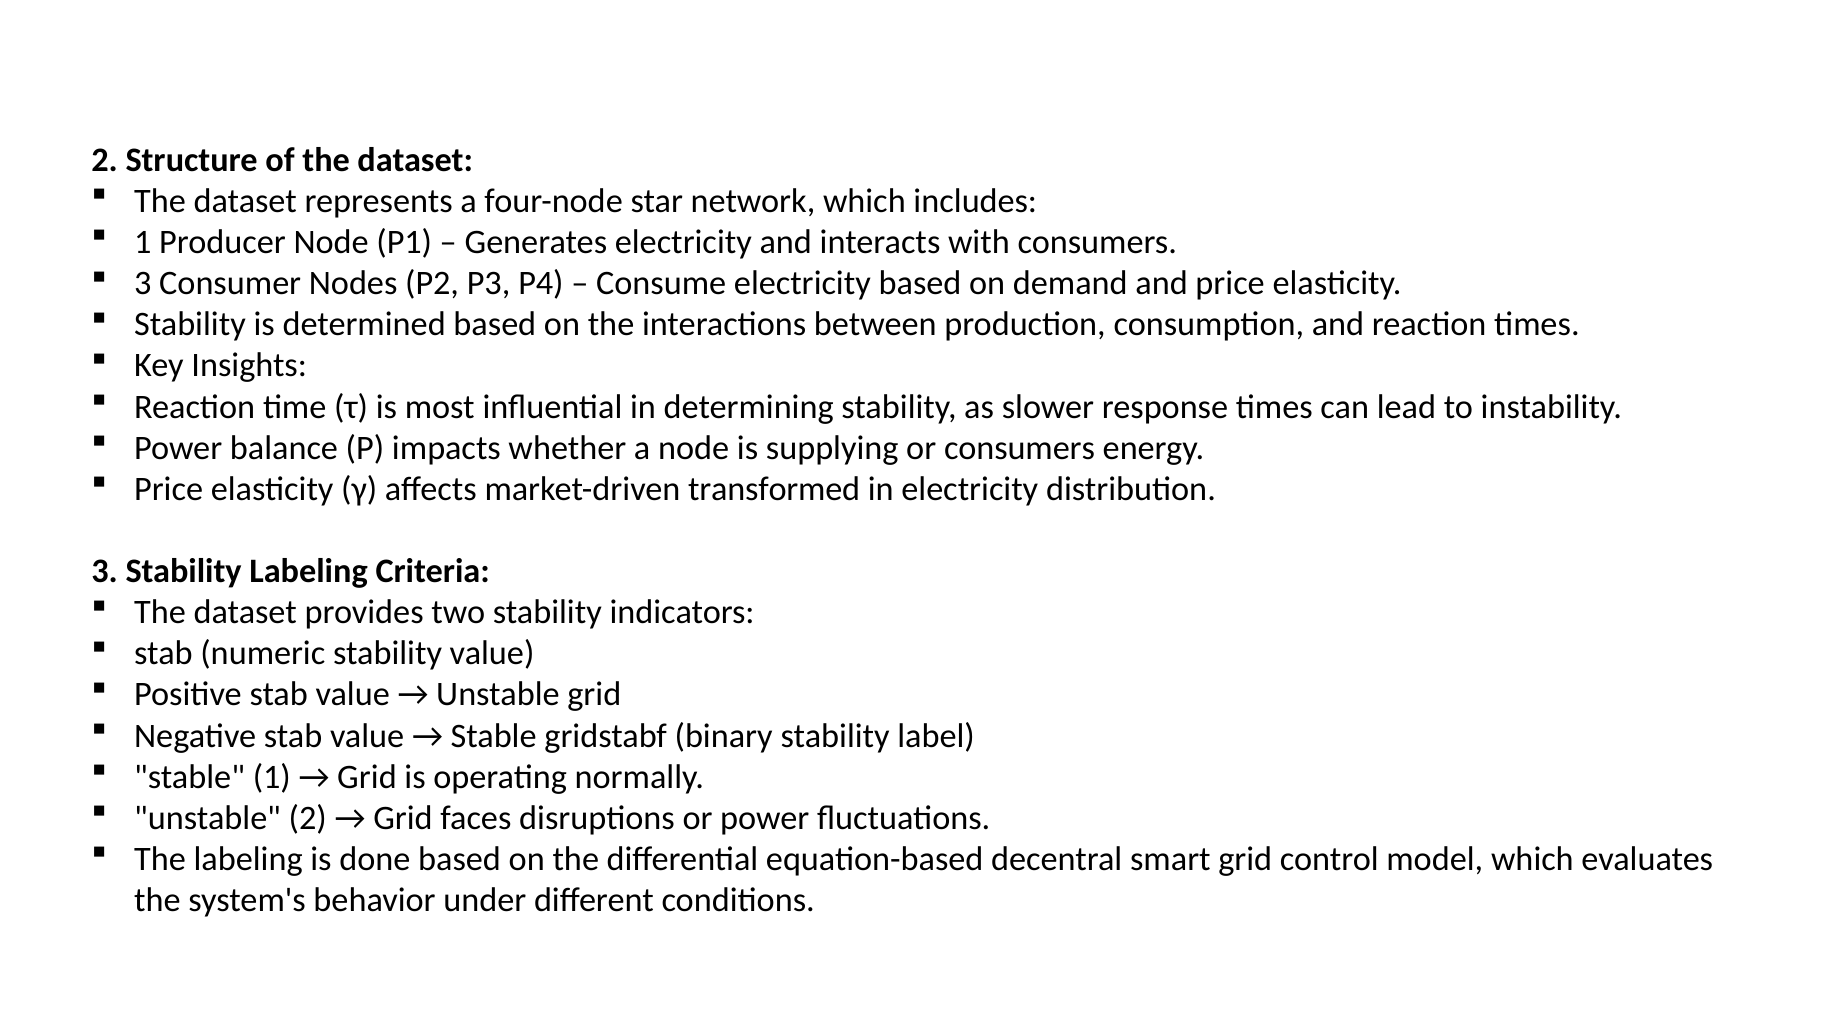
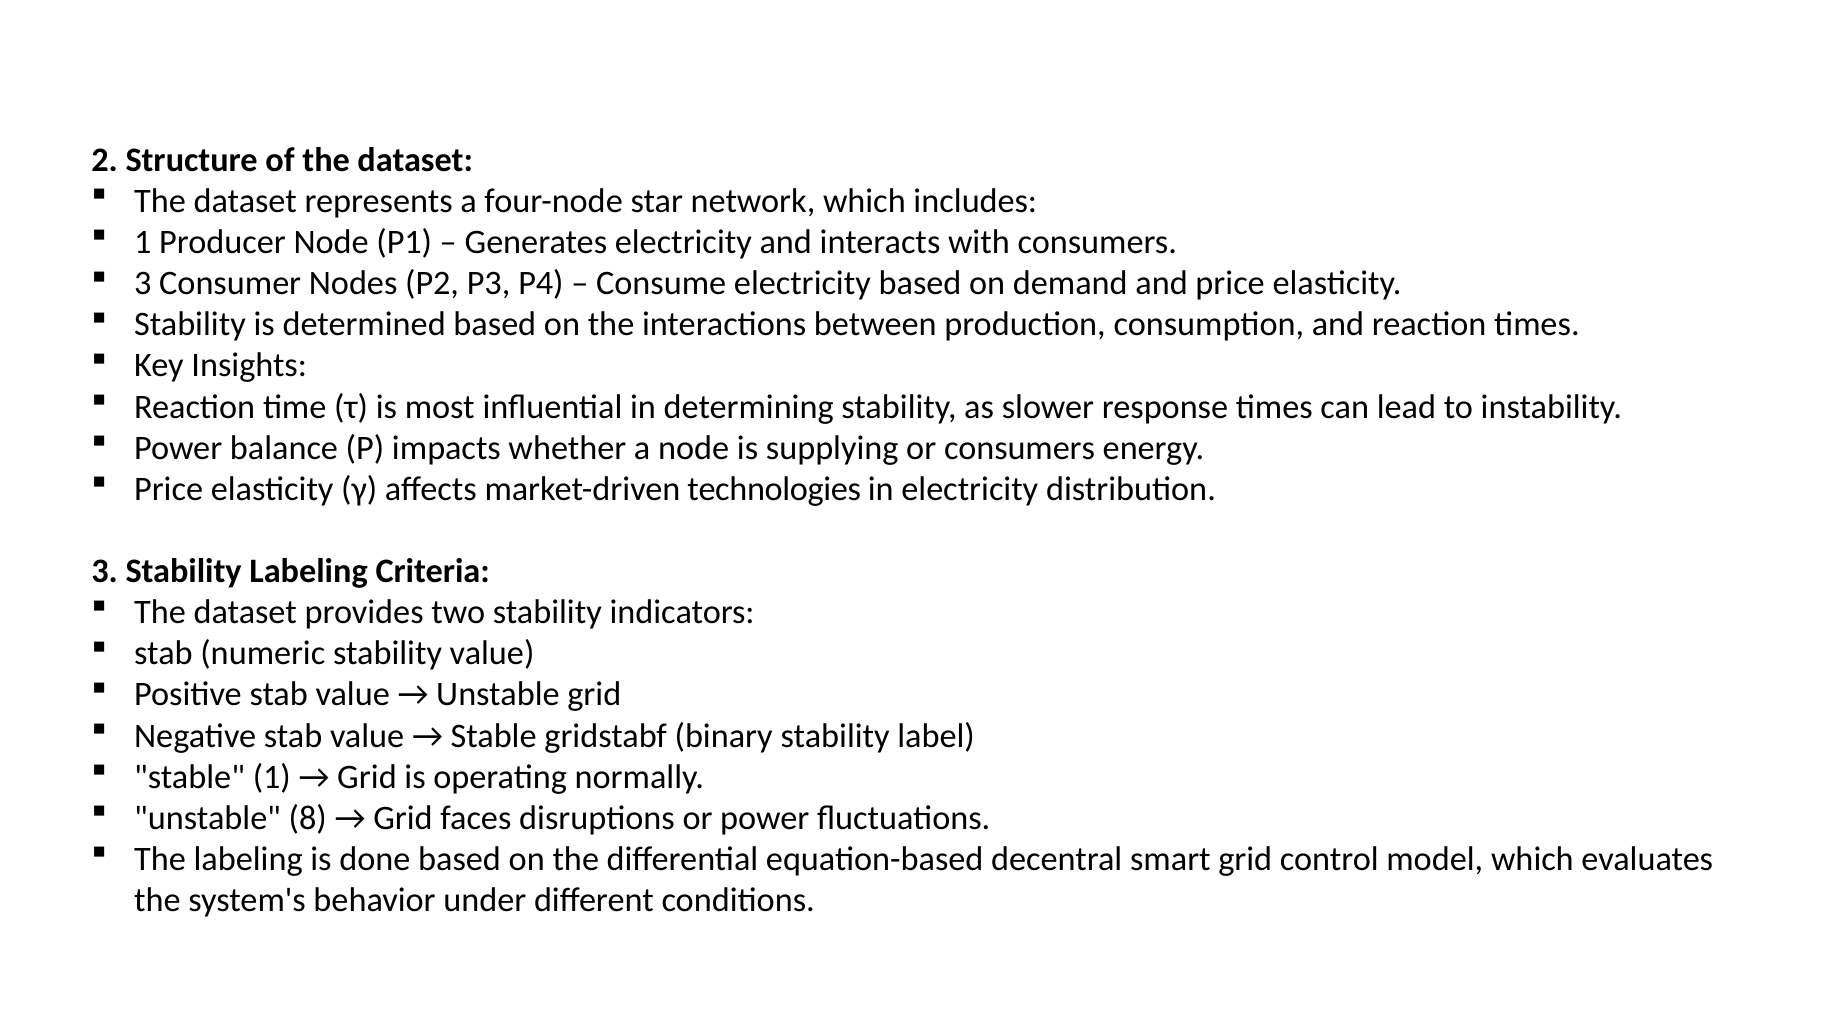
transformed: transformed -> technologies
unstable 2: 2 -> 8
